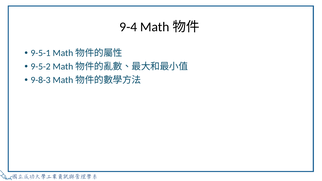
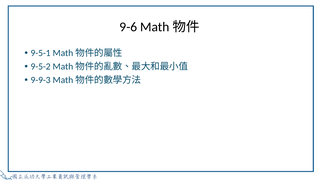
9-4: 9-4 -> 9-6
9-8-3: 9-8-3 -> 9-9-3
